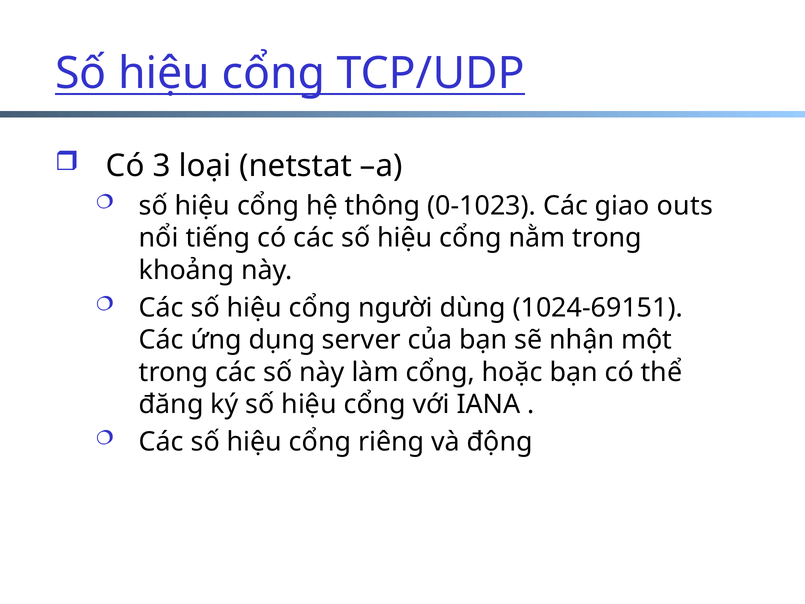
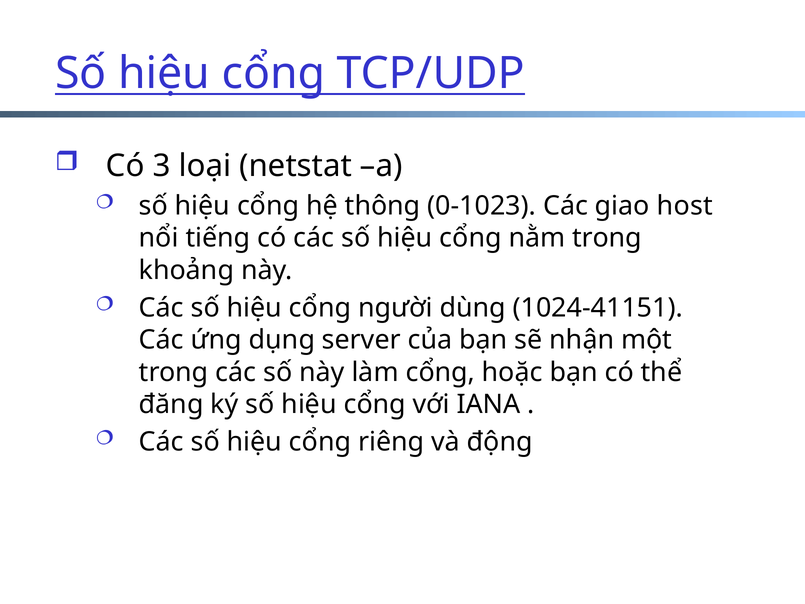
outs: outs -> host
1024-69151: 1024-69151 -> 1024-41151
